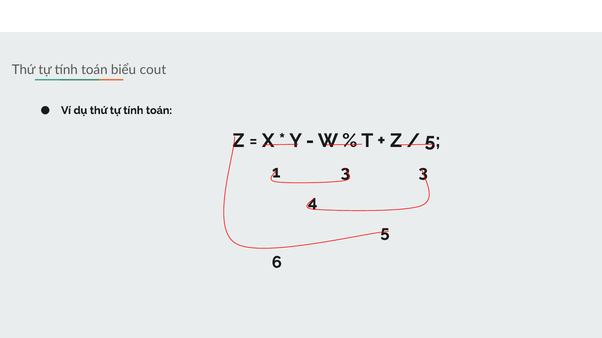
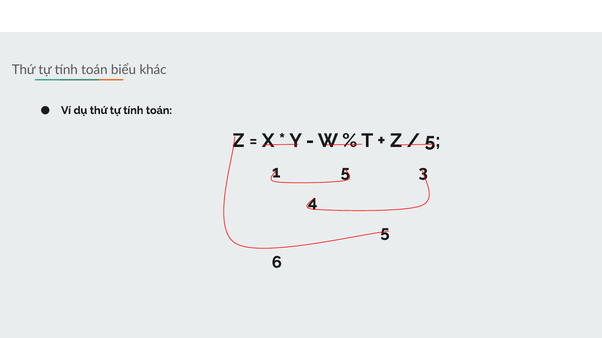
cout: cout -> khác
1 3: 3 -> 5
